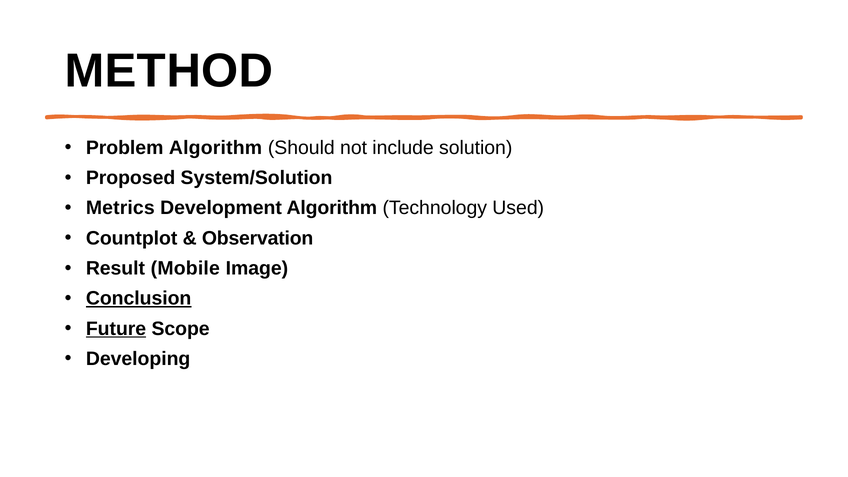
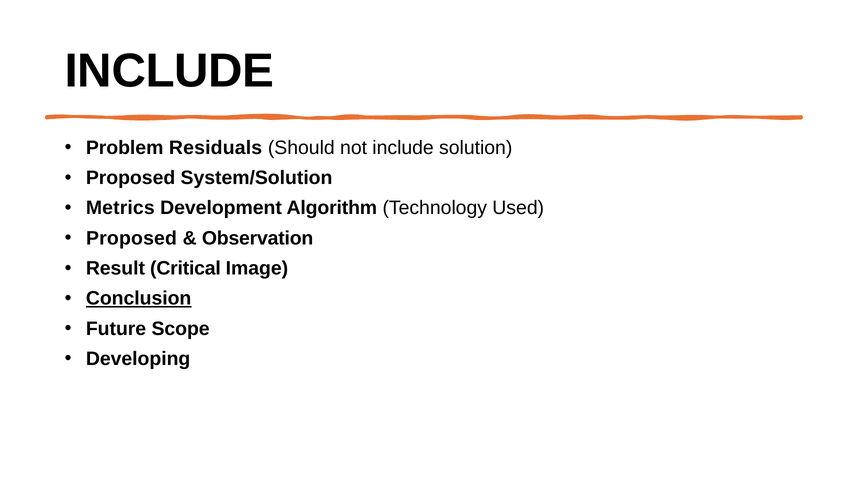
METHOD at (169, 71): METHOD -> INCLUDE
Problem Algorithm: Algorithm -> Residuals
Countplot at (132, 238): Countplot -> Proposed
Mobile: Mobile -> Critical
Future underline: present -> none
